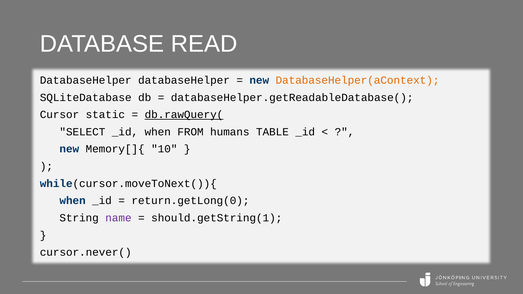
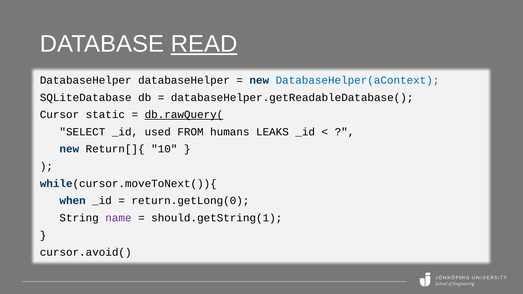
READ underline: none -> present
DatabaseHelper(aContext colour: orange -> blue
_id when: when -> used
TABLE: TABLE -> LEAKS
Memory[]{: Memory[]{ -> Return[]{
cursor.never(: cursor.never( -> cursor.avoid(
